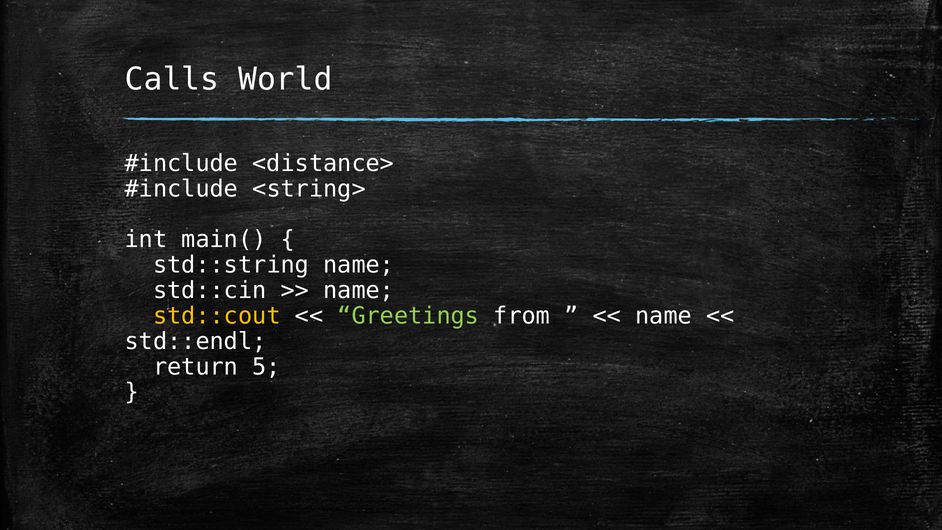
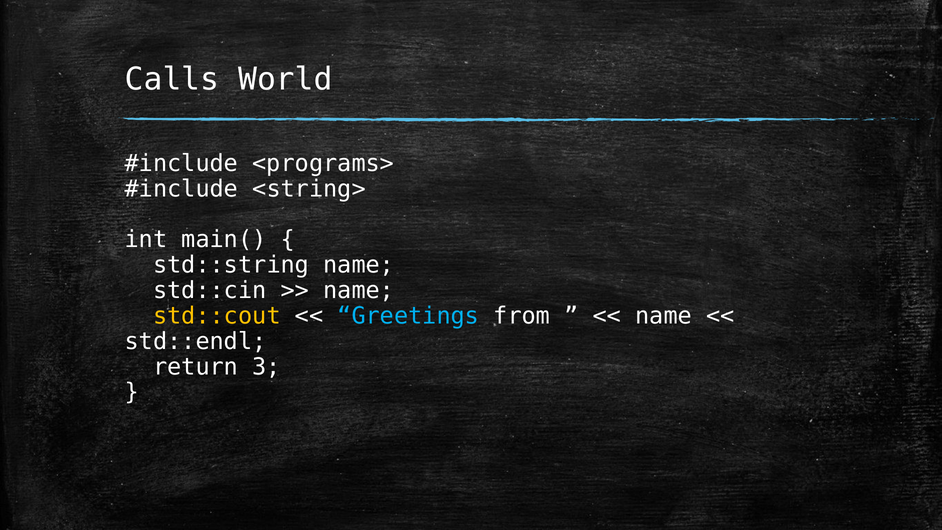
<distance>: <distance> -> <programs>
Greetings colour: light green -> light blue
5: 5 -> 3
